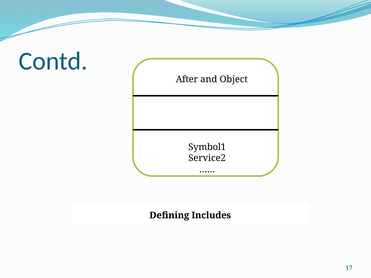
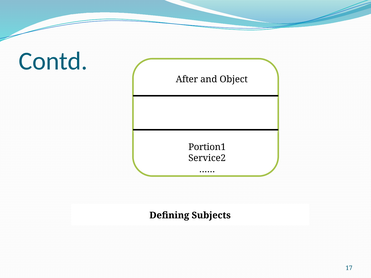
Symbol1: Symbol1 -> Portion1
Includes: Includes -> Subjects
